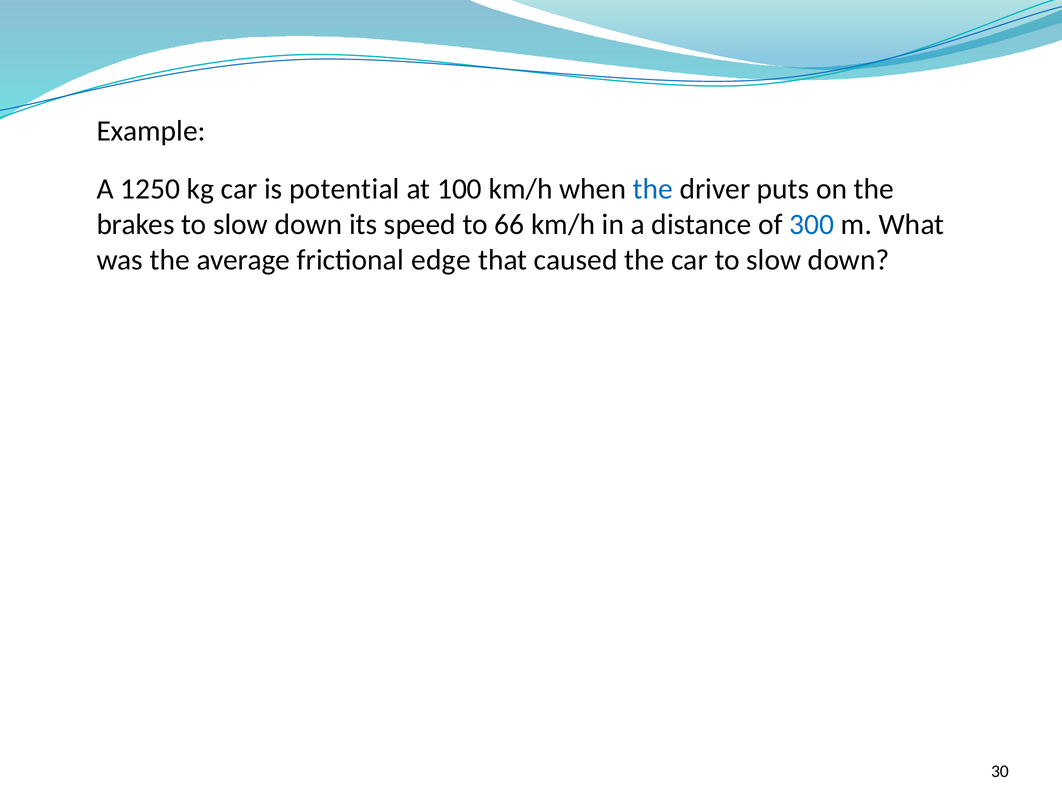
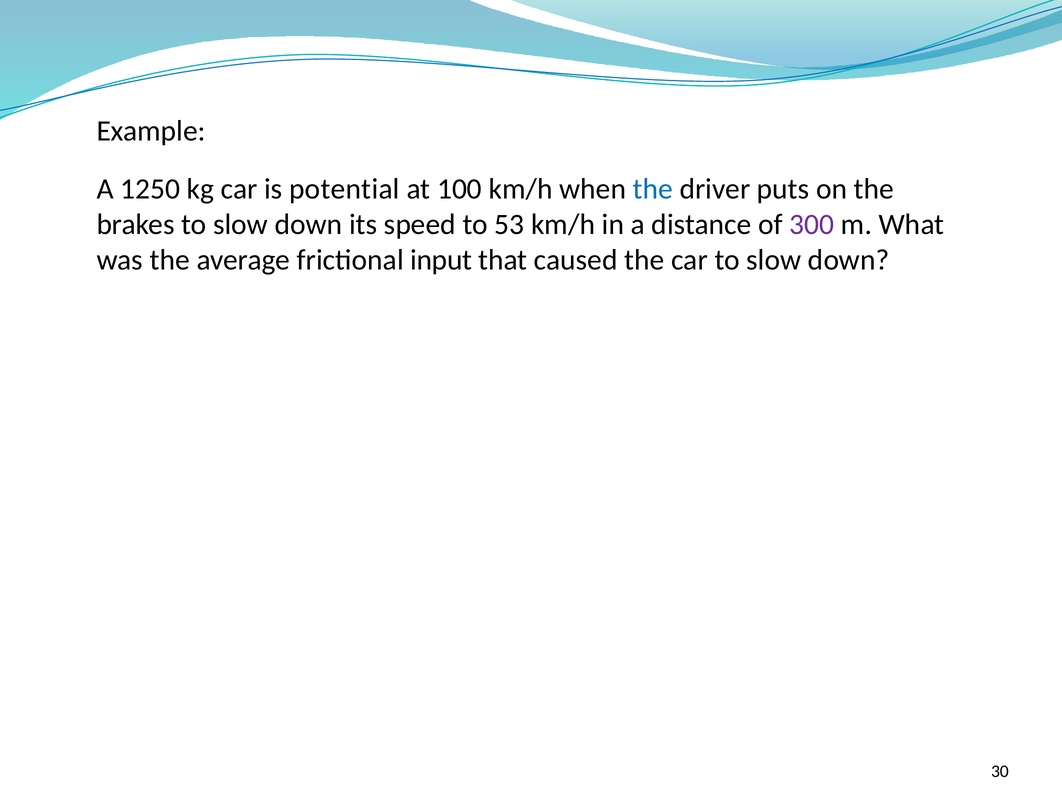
66: 66 -> 53
300 colour: blue -> purple
edge: edge -> input
